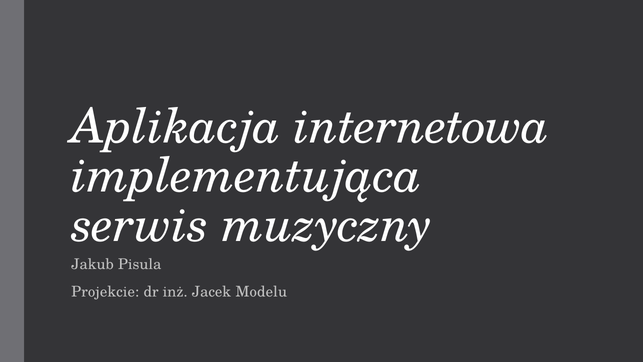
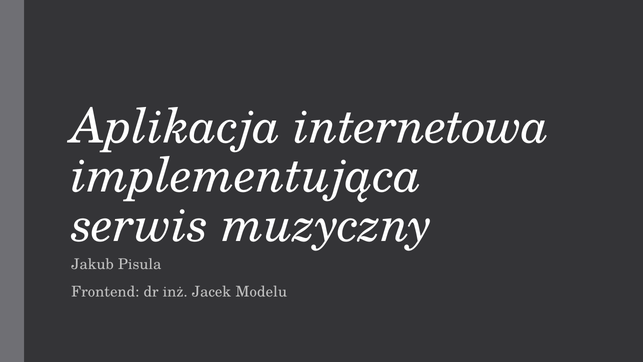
Projekcie: Projekcie -> Frontend
